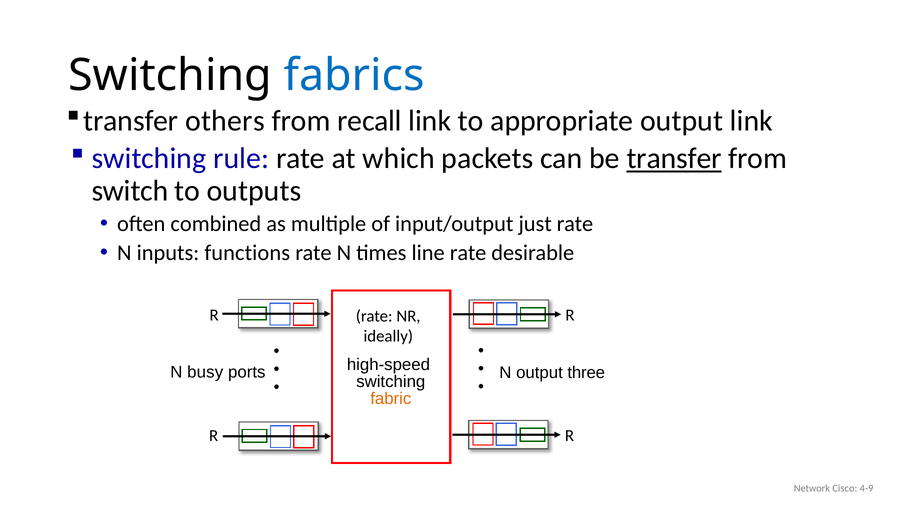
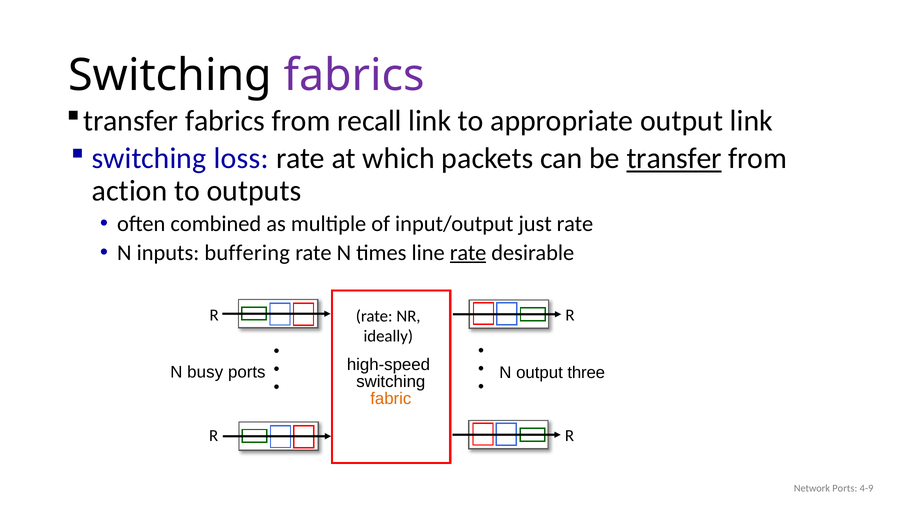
fabrics at (354, 75) colour: blue -> purple
transfer others: others -> fabrics
rule: rule -> loss
switch: switch -> action
functions: functions -> buffering
rate at (468, 253) underline: none -> present
Network Cisco: Cisco -> Ports
